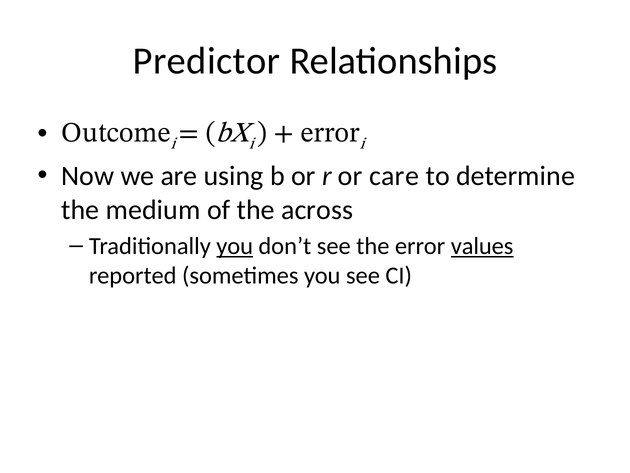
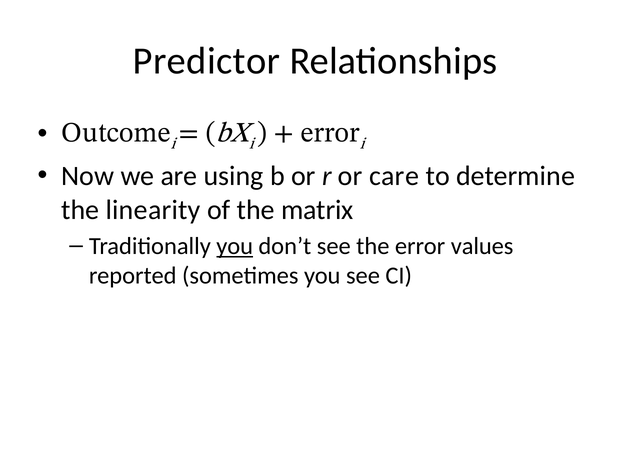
medium: medium -> linearity
across: across -> matrix
values underline: present -> none
